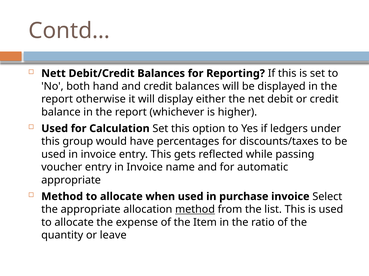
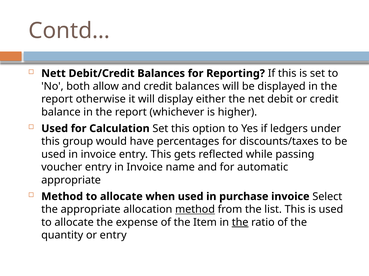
hand: hand -> allow
the at (240, 223) underline: none -> present
or leave: leave -> entry
